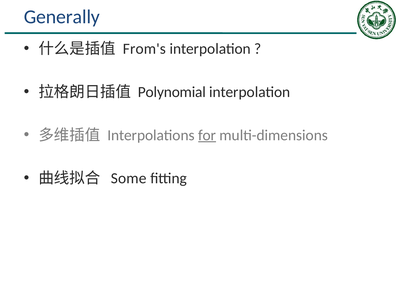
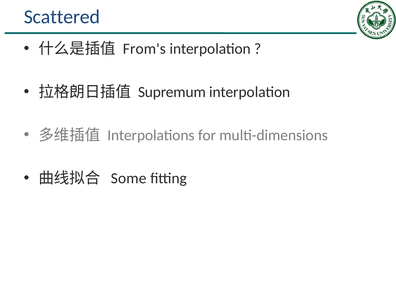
Generally: Generally -> Scattered
Polynomial: Polynomial -> Supremum
for underline: present -> none
